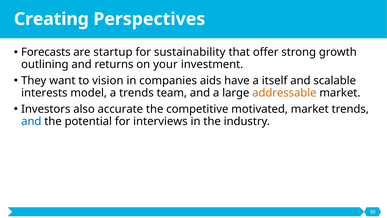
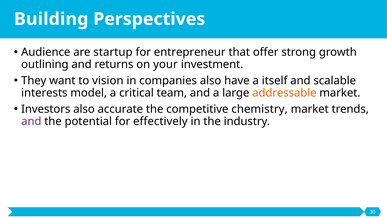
Creating: Creating -> Building
Forecasts: Forecasts -> Audience
sustainability: sustainability -> entrepreneur
companies aids: aids -> also
a trends: trends -> critical
motivated: motivated -> chemistry
and at (31, 121) colour: blue -> purple
interviews: interviews -> effectively
